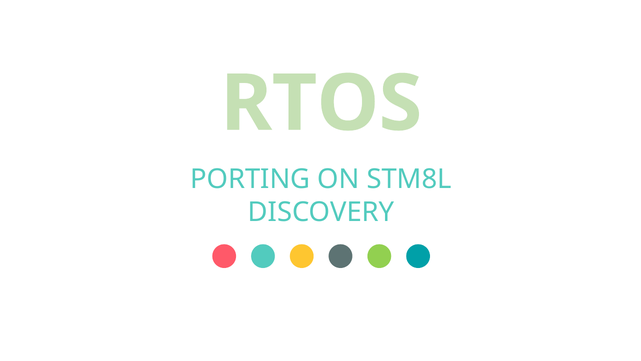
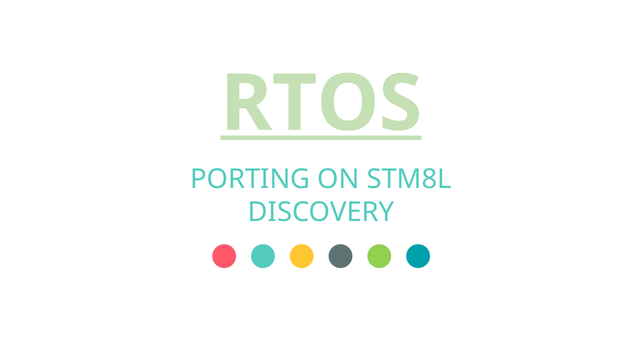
RTOS underline: none -> present
